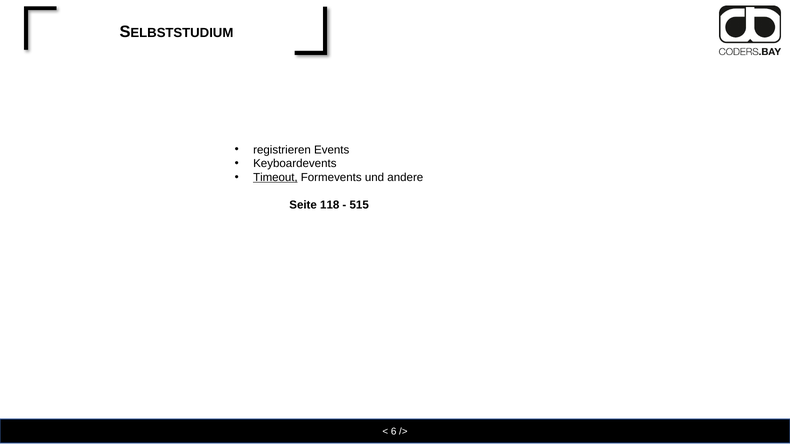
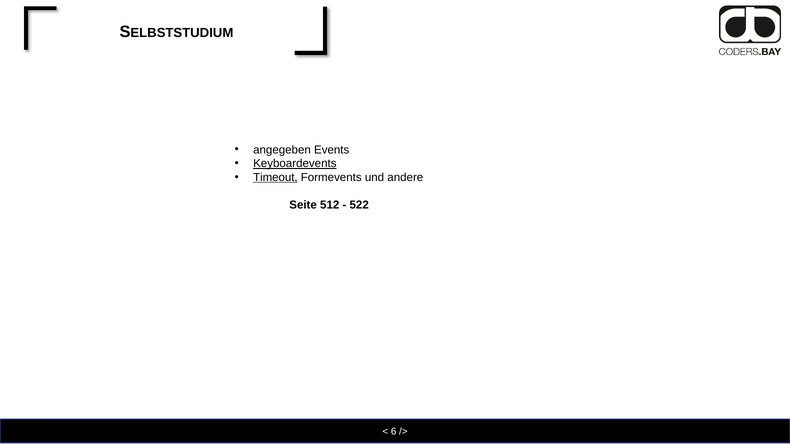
registrieren: registrieren -> angegeben
Keyboardevents underline: none -> present
118: 118 -> 512
515: 515 -> 522
